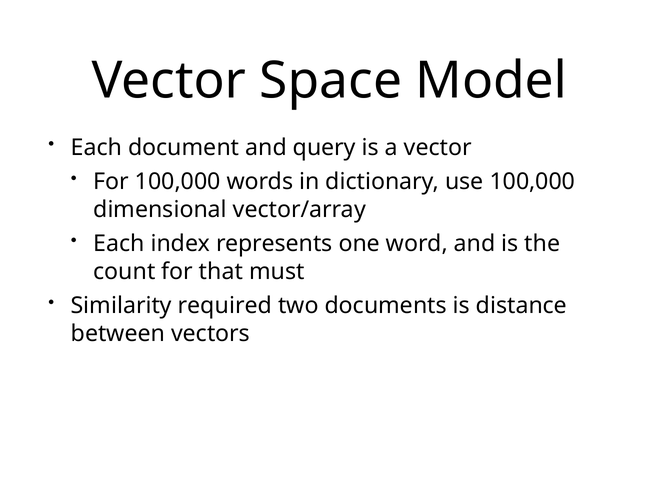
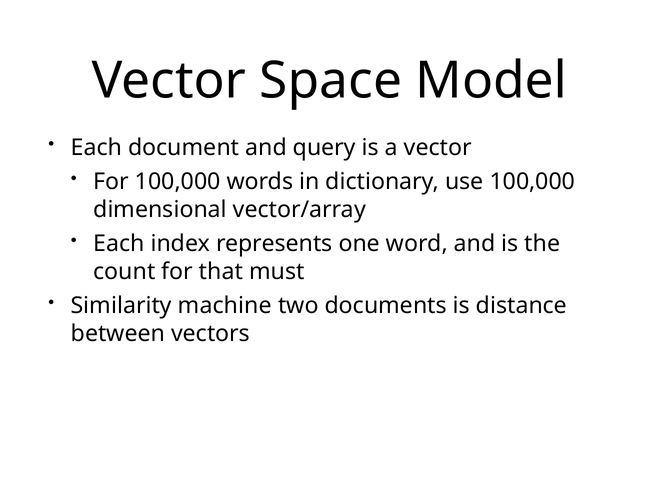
required: required -> machine
